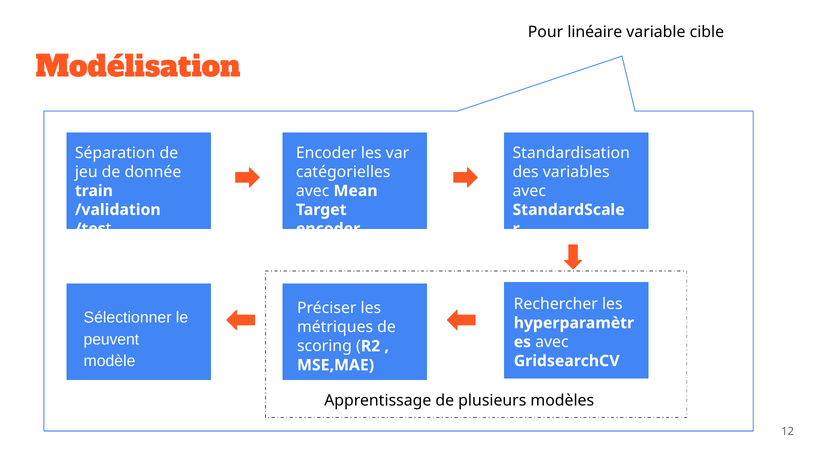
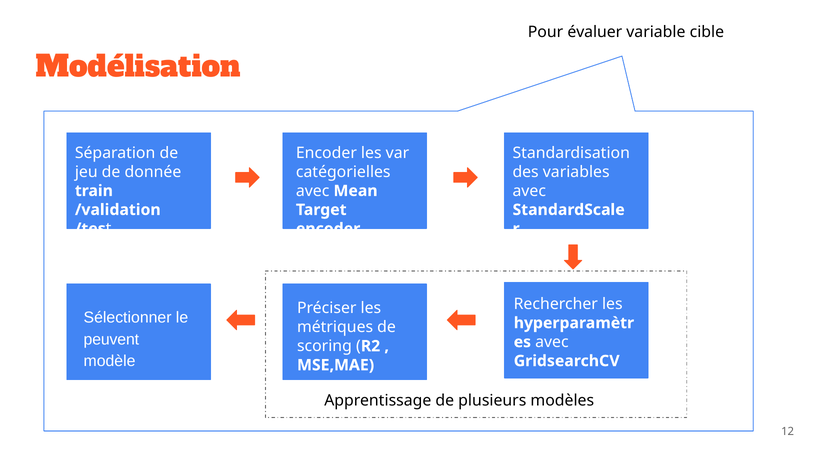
linéaire: linéaire -> évaluer
